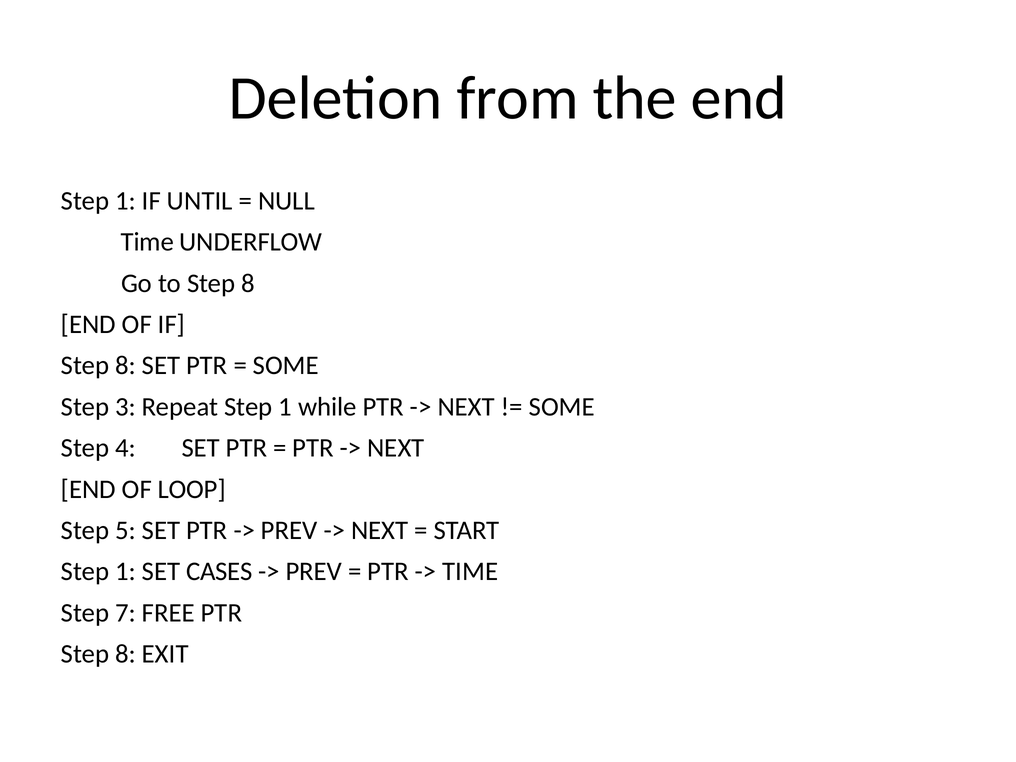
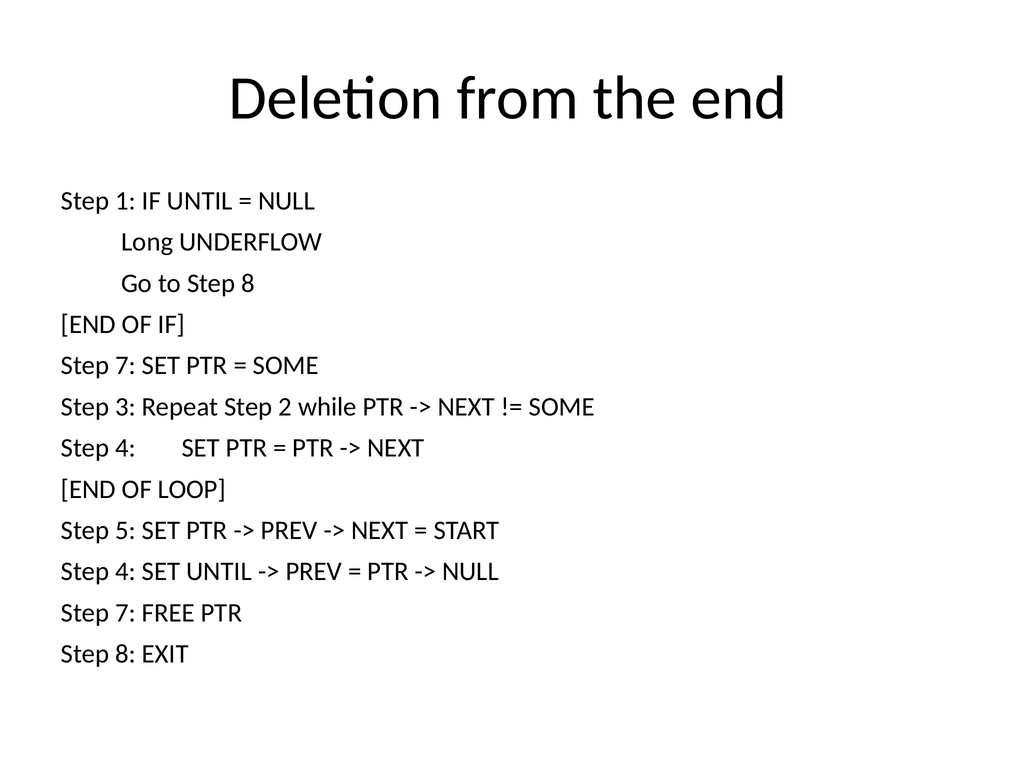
Time at (147, 242): Time -> Long
8 at (126, 366): 8 -> 7
Repeat Step 1: 1 -> 2
1 at (126, 572): 1 -> 4
SET CASES: CASES -> UNTIL
TIME at (470, 572): TIME -> NULL
